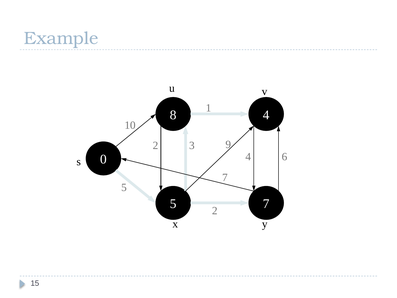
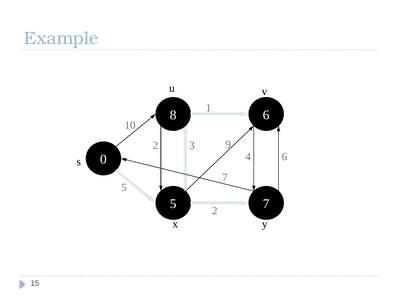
8 4: 4 -> 6
